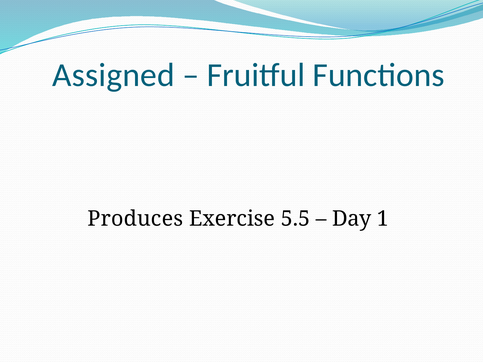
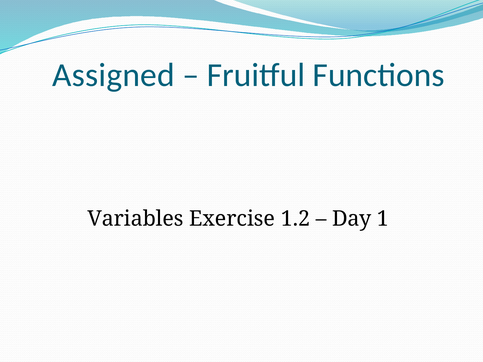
Produces: Produces -> Variables
5.5: 5.5 -> 1.2
